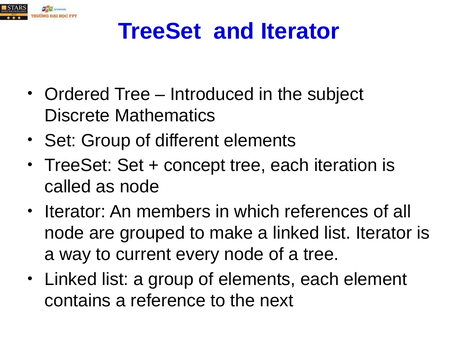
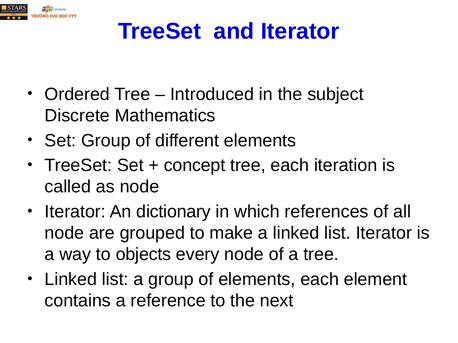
members: members -> dictionary
current: current -> objects
